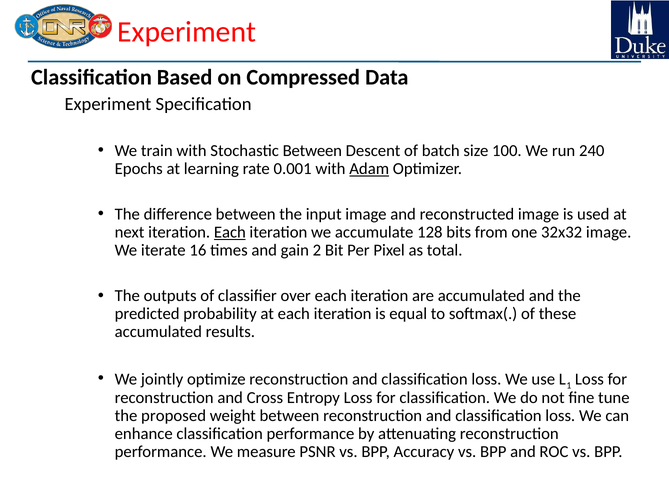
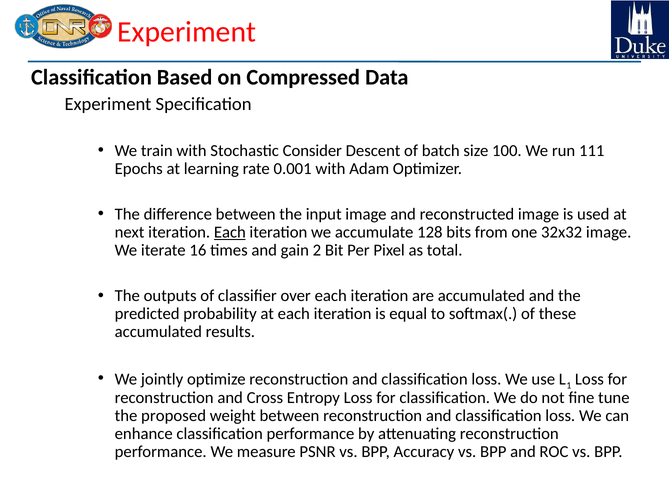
Stochastic Between: Between -> Consider
240: 240 -> 111
Adam underline: present -> none
